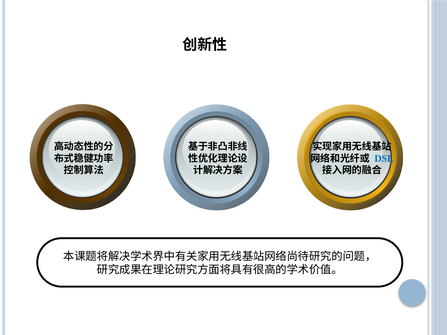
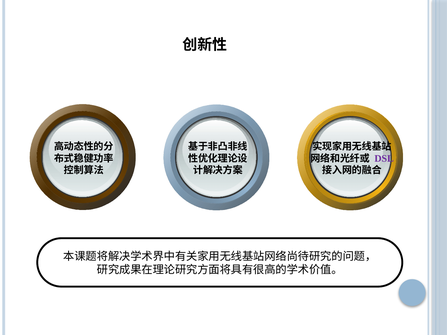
DSL colour: blue -> purple
